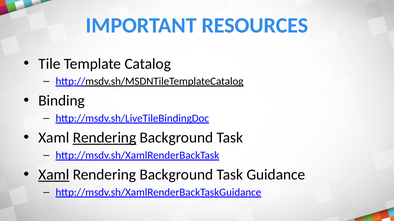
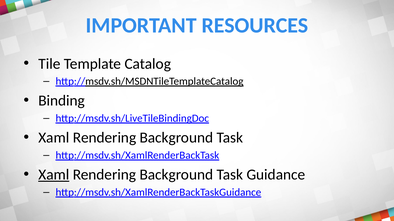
Rendering at (104, 138) underline: present -> none
